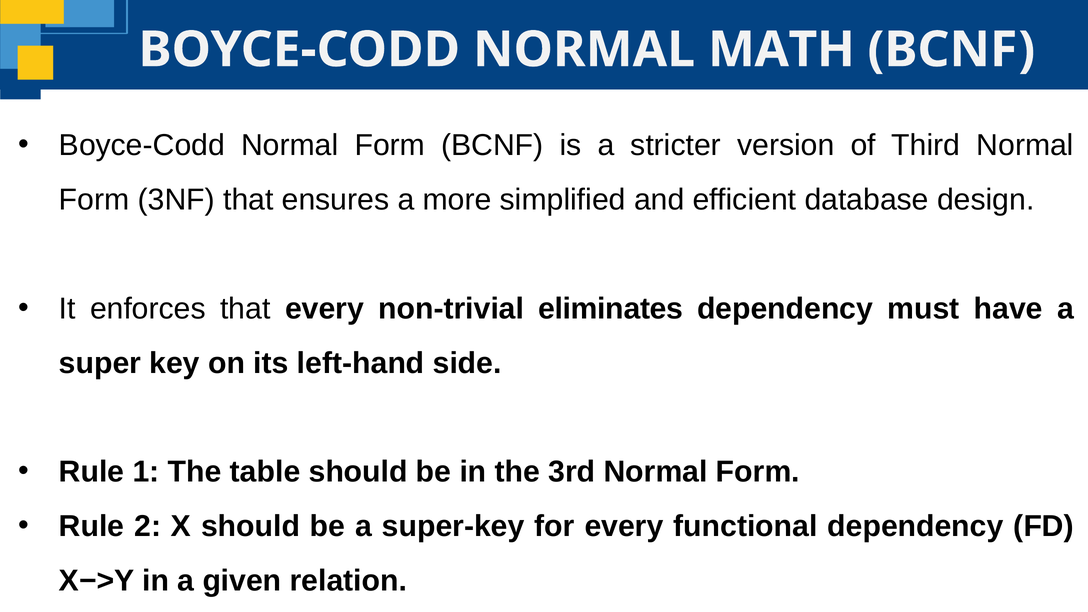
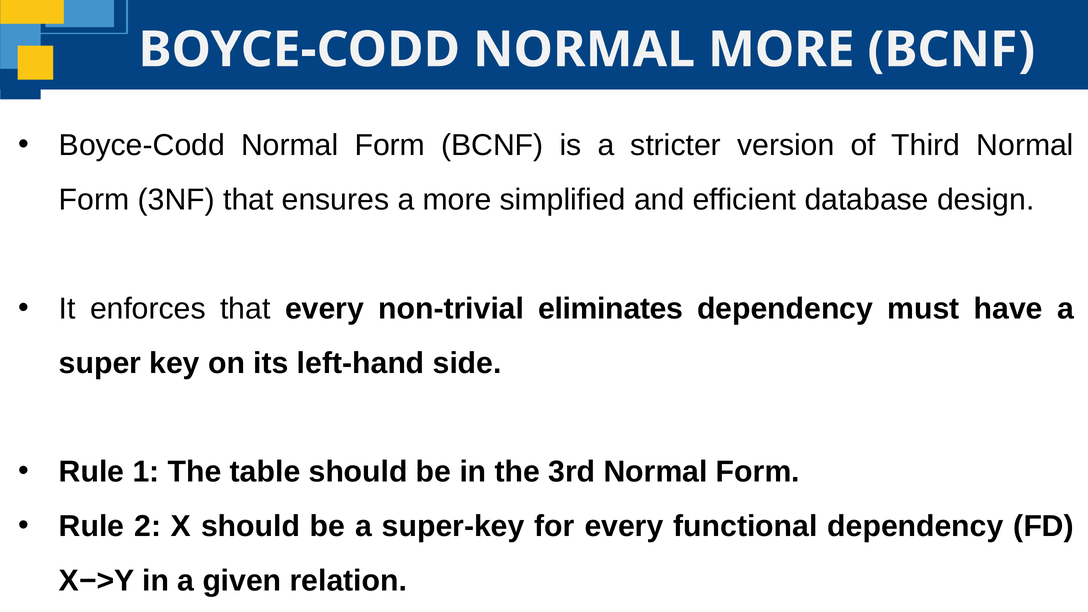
NORMAL MATH: MATH -> MORE
